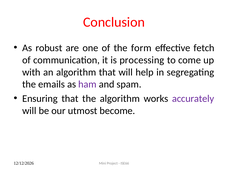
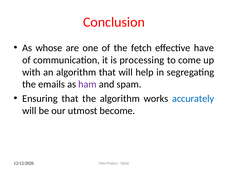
robust: robust -> whose
form: form -> fetch
fetch: fetch -> have
accurately colour: purple -> blue
